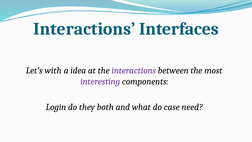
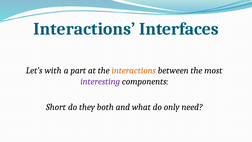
idea: idea -> part
interactions at (134, 70) colour: purple -> orange
Login: Login -> Short
case: case -> only
